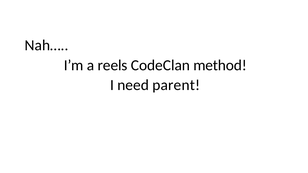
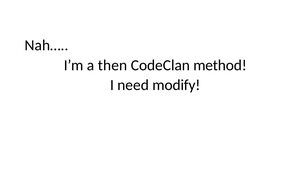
reels: reels -> then
parent: parent -> modify
